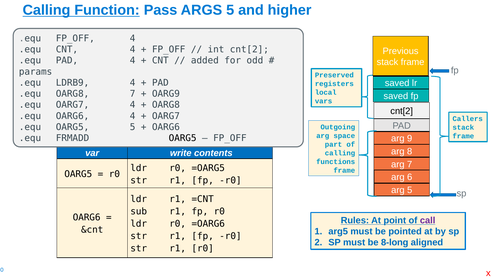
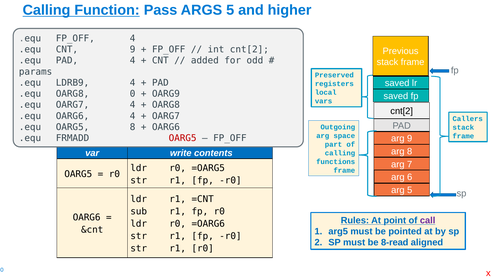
CNT 4: 4 -> 9
OARG8 7: 7 -> 0
OARG5 5: 5 -> 8
OARG5 at (183, 138) colour: black -> red
8-long: 8-long -> 8-read
